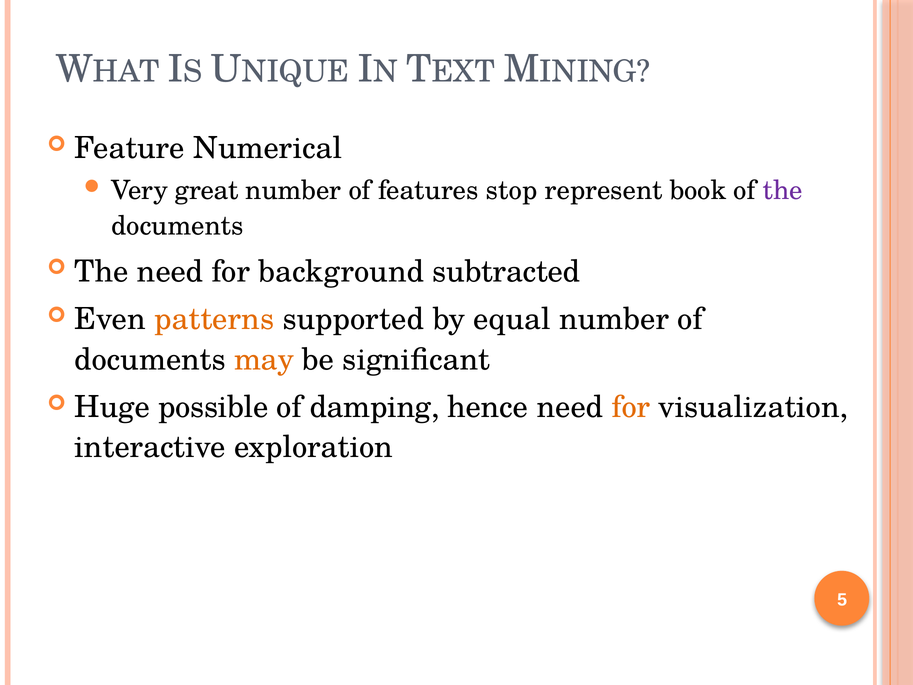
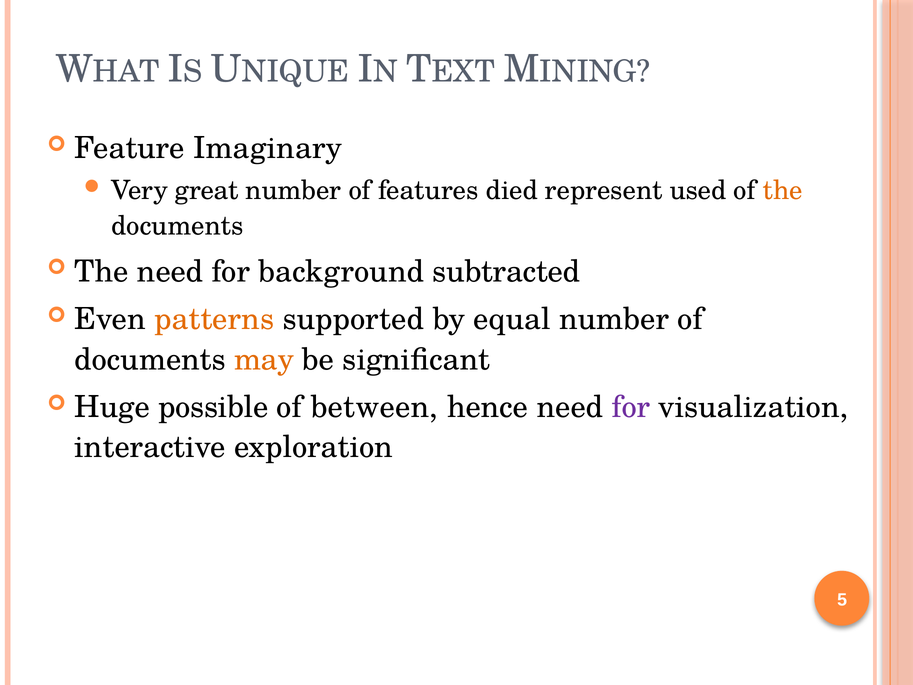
Numerical: Numerical -> Imaginary
stop: stop -> died
book: book -> used
the at (783, 191) colour: purple -> orange
damping: damping -> between
for at (631, 407) colour: orange -> purple
